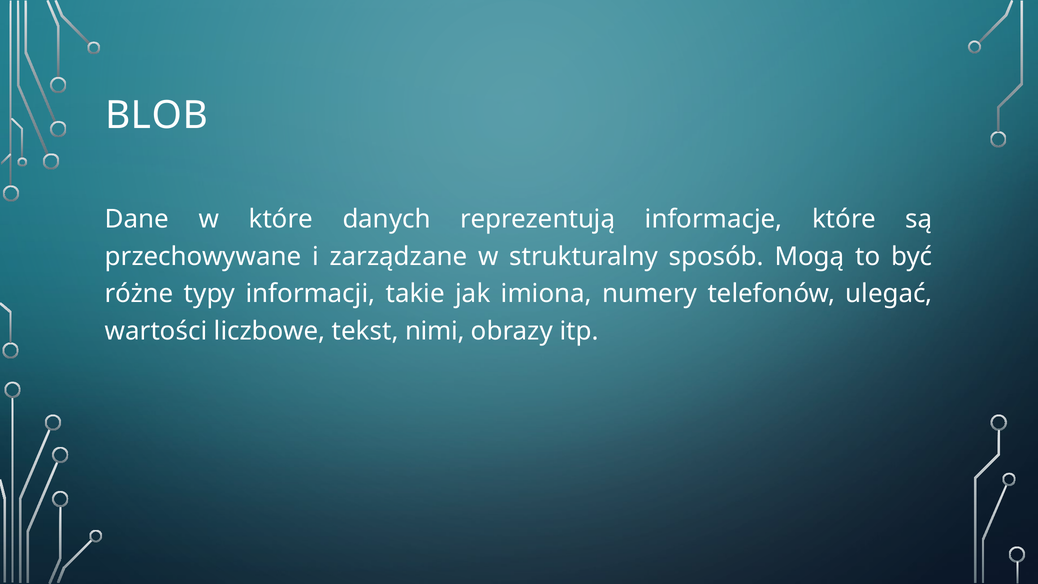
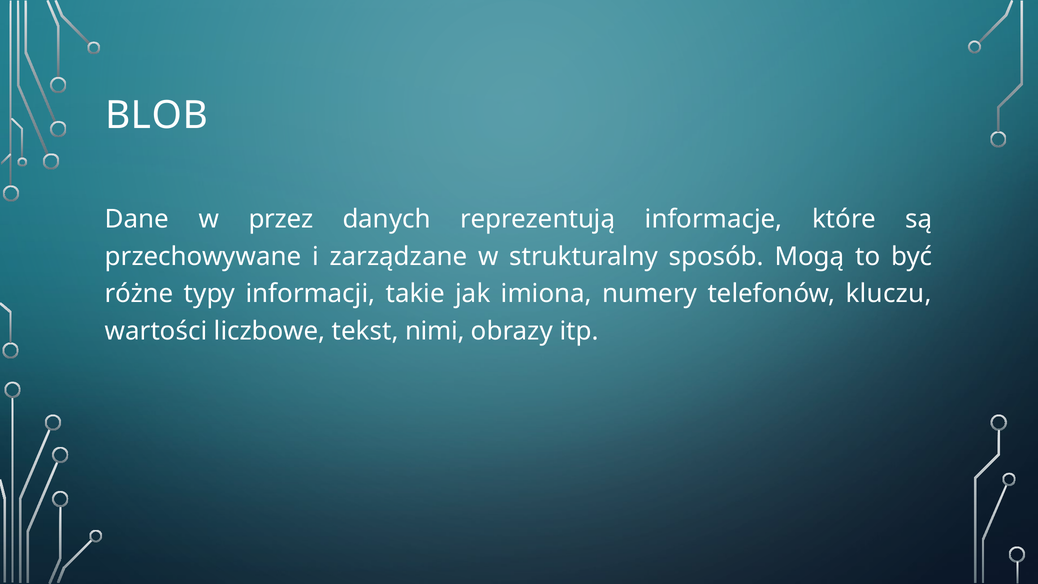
w które: które -> przez
ulegać: ulegać -> kluczu
